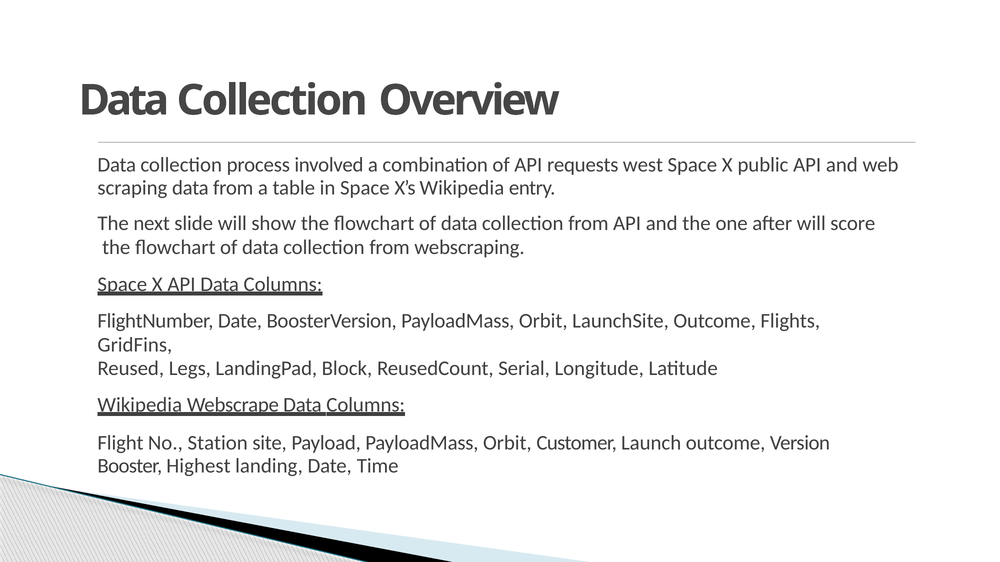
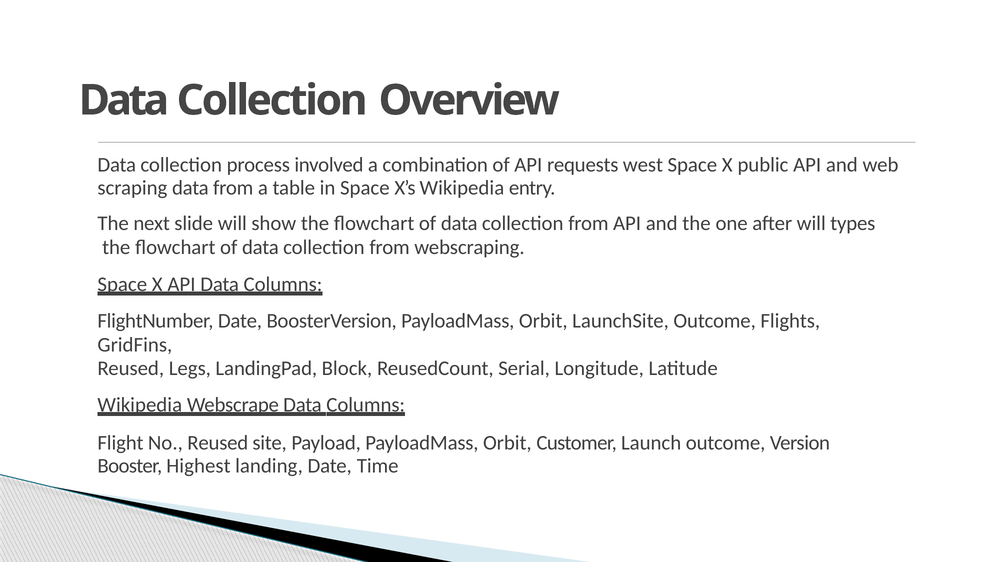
score: score -> types
No Station: Station -> Reused
